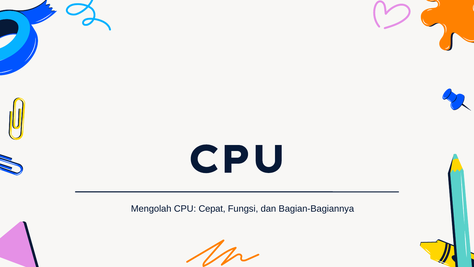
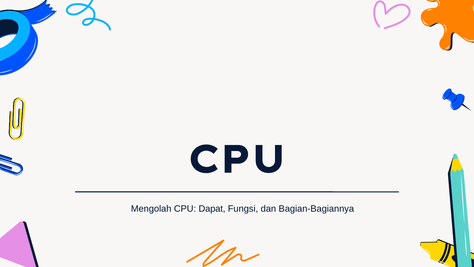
Cepat: Cepat -> Dapat
